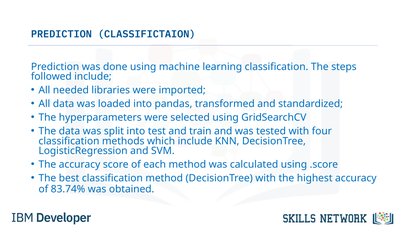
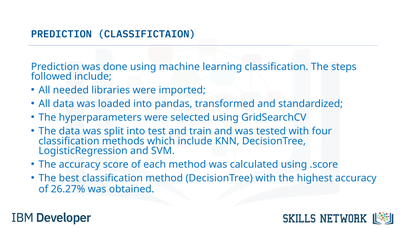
83.74%: 83.74% -> 26.27%
